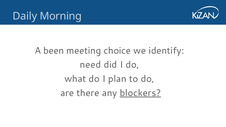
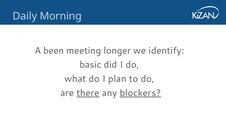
choice: choice -> longer
need: need -> basic
there underline: none -> present
